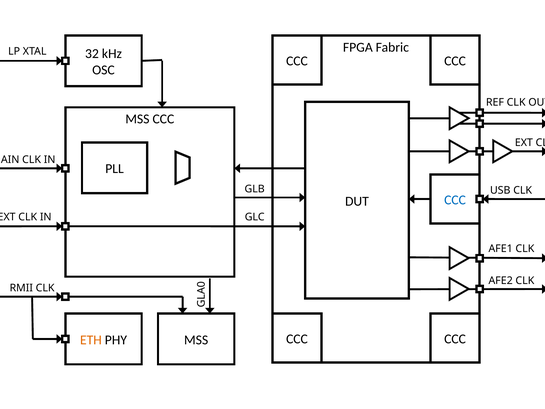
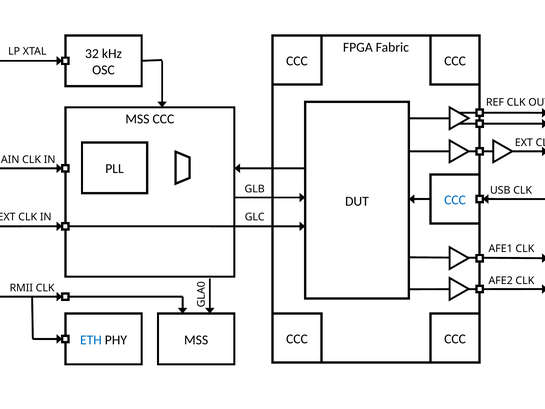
ETH colour: orange -> blue
